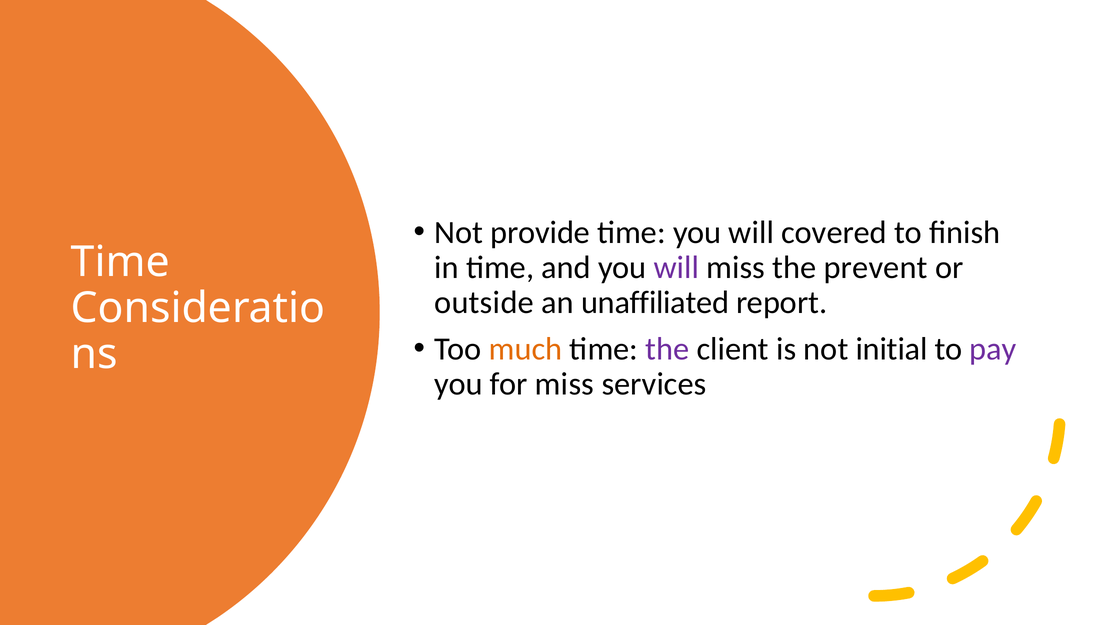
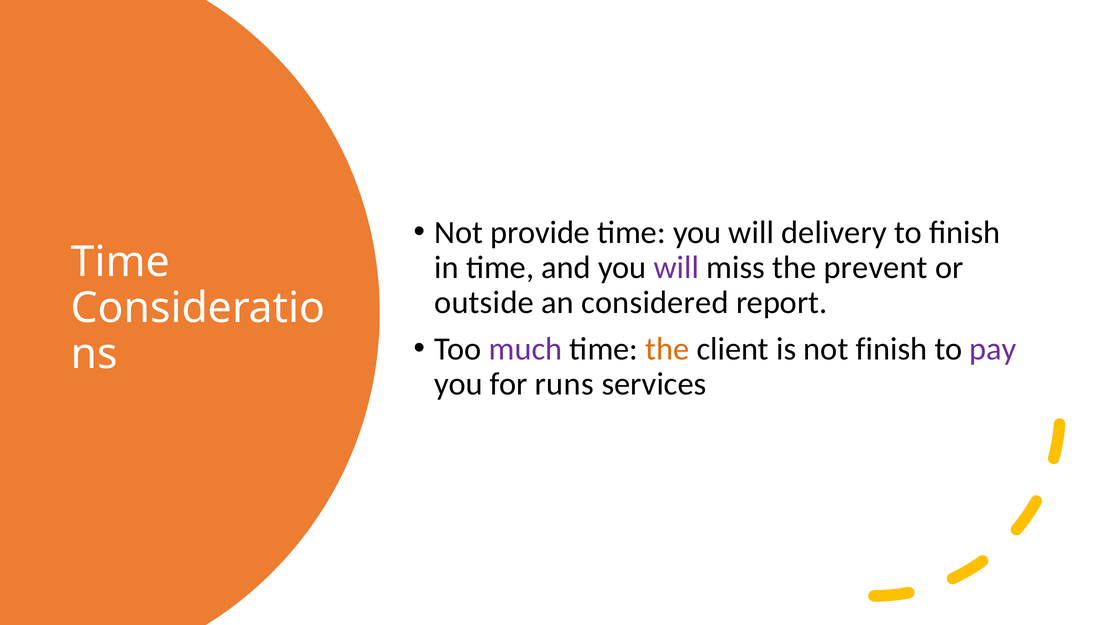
covered: covered -> delivery
unaffiliated: unaffiliated -> considered
much colour: orange -> purple
the at (667, 349) colour: purple -> orange
not initial: initial -> finish
for miss: miss -> runs
